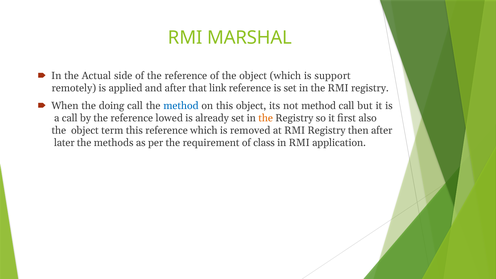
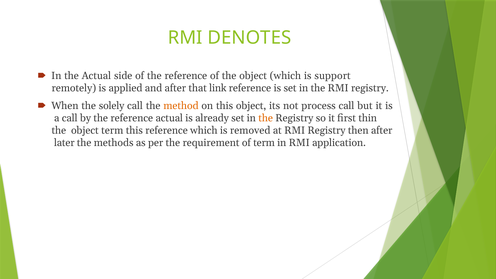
MARSHAL: MARSHAL -> DENOTES
doing: doing -> solely
method at (181, 106) colour: blue -> orange
not method: method -> process
reference lowed: lowed -> actual
also: also -> thin
of class: class -> term
